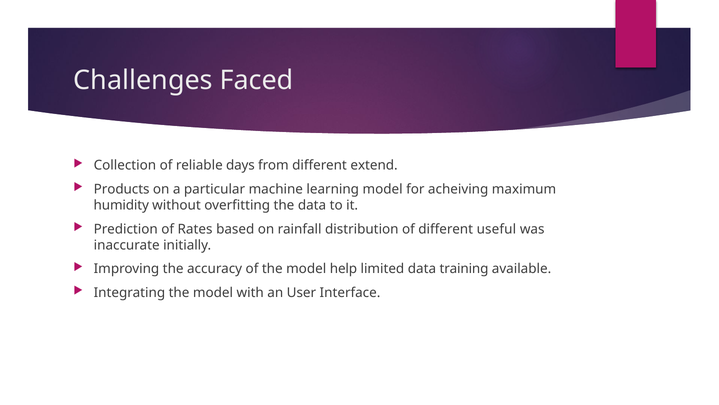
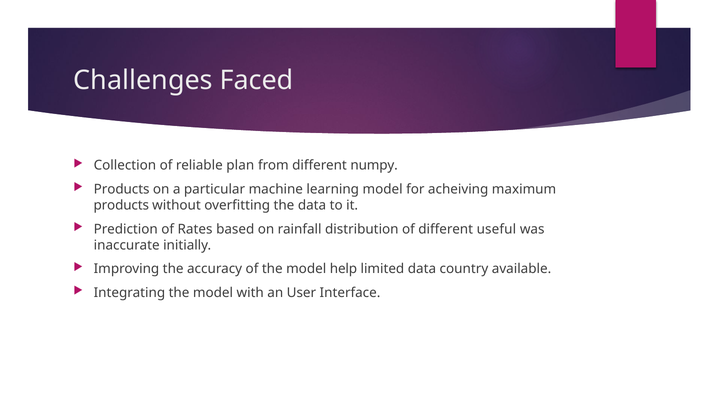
days: days -> plan
extend: extend -> numpy
humidity at (121, 205): humidity -> products
training: training -> country
